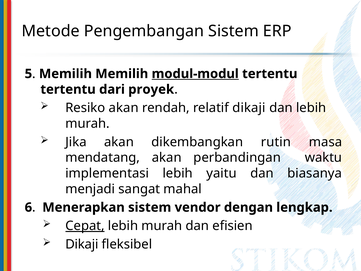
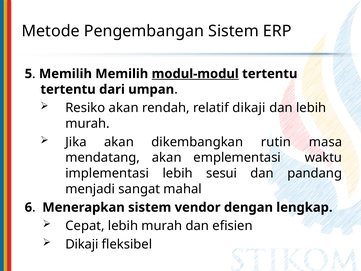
proyek: proyek -> umpan
perbandingan: perbandingan -> emplementasi
yaitu: yaitu -> sesui
biasanya: biasanya -> pandang
Cepat underline: present -> none
